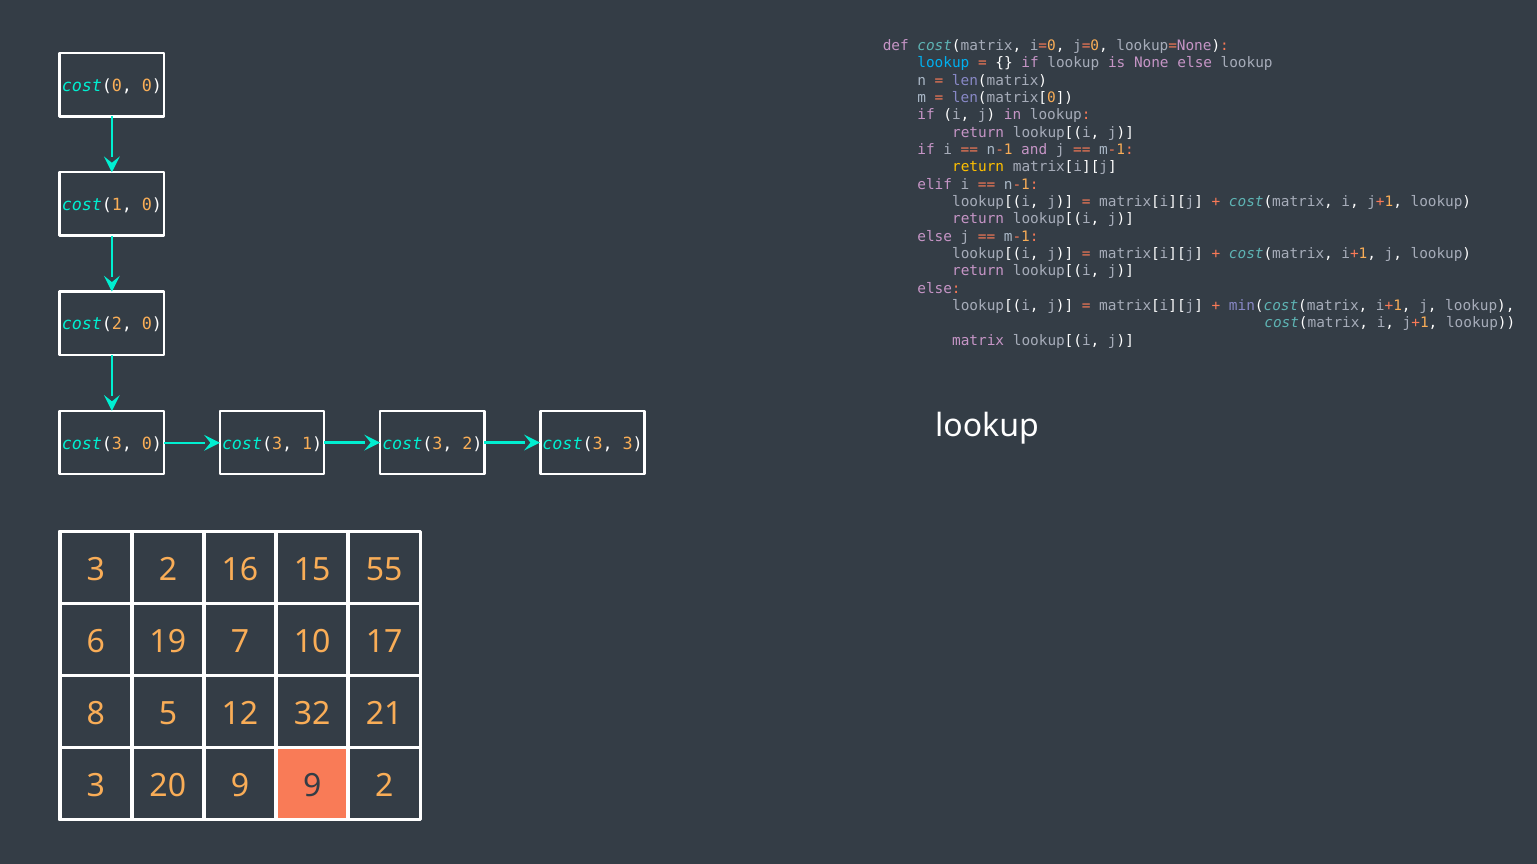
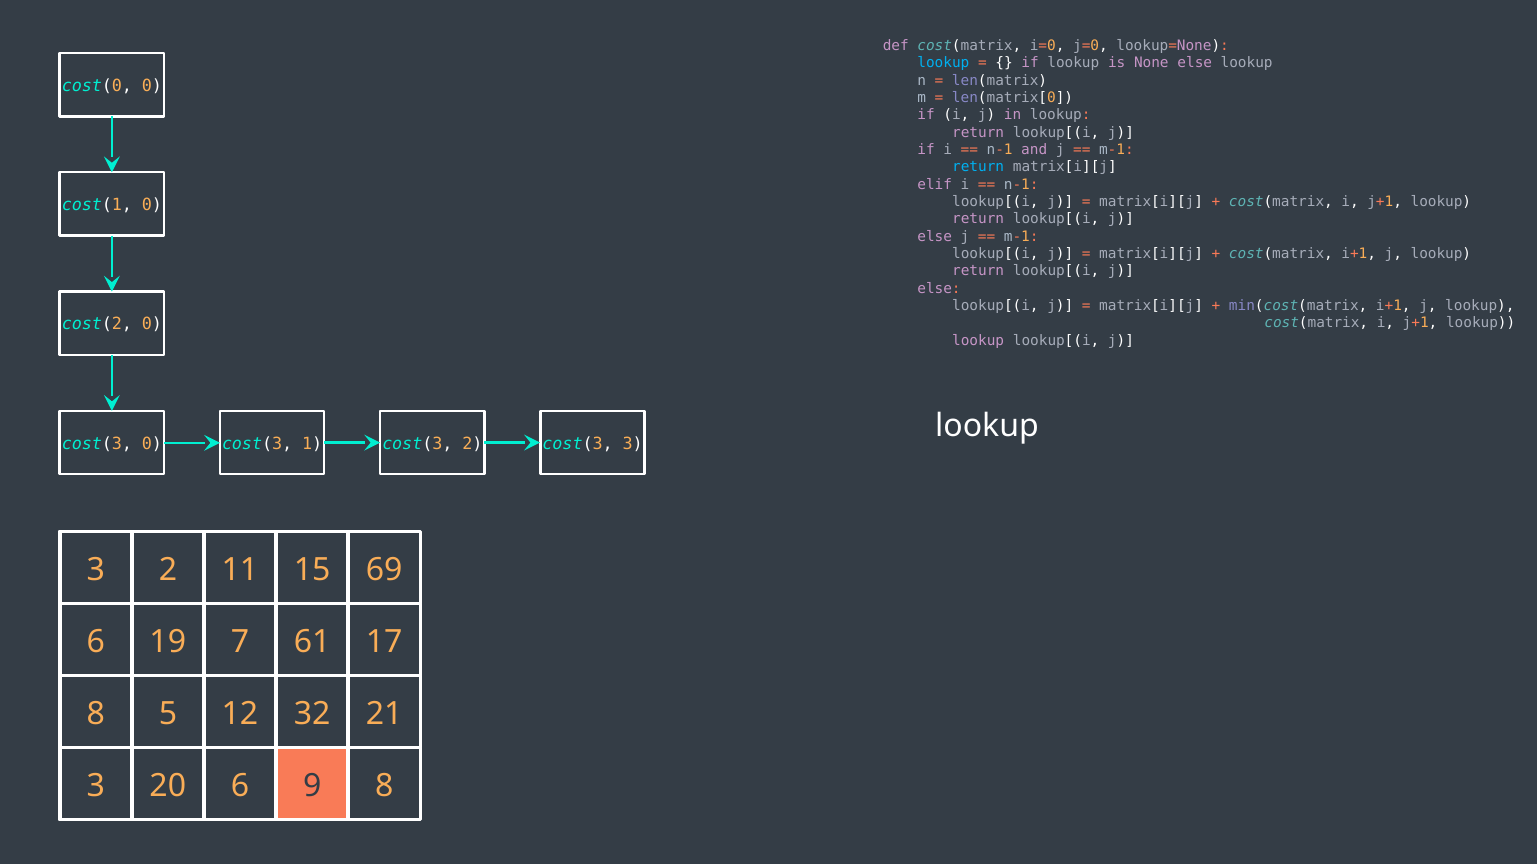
return at (978, 167) colour: yellow -> light blue
matrix at (978, 341): matrix -> lookup
16: 16 -> 11
55: 55 -> 69
10: 10 -> 61
20 9: 9 -> 6
9 2: 2 -> 8
